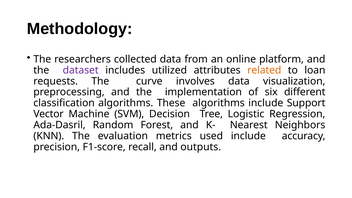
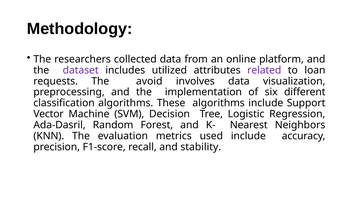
related colour: orange -> purple
curve: curve -> avoid
outputs: outputs -> stability
